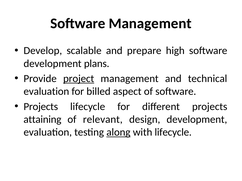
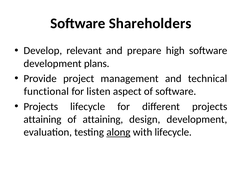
Software Management: Management -> Shareholders
scalable: scalable -> relevant
project underline: present -> none
evaluation at (46, 92): evaluation -> functional
billed: billed -> listen
of relevant: relevant -> attaining
